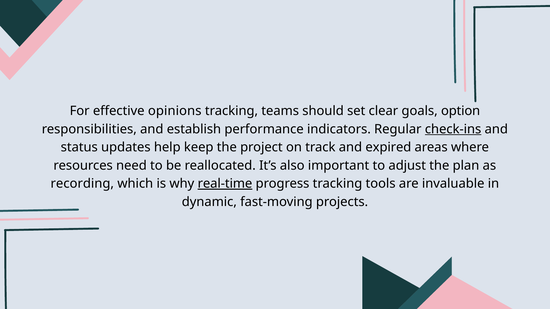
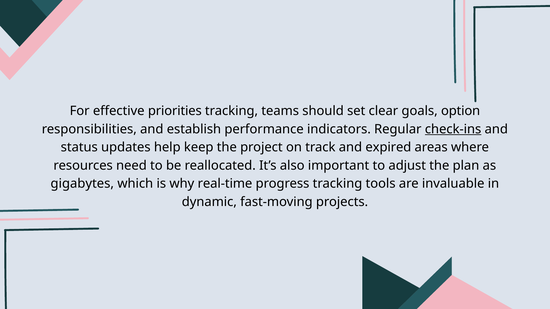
opinions: opinions -> priorities
recording: recording -> gigabytes
real-time underline: present -> none
